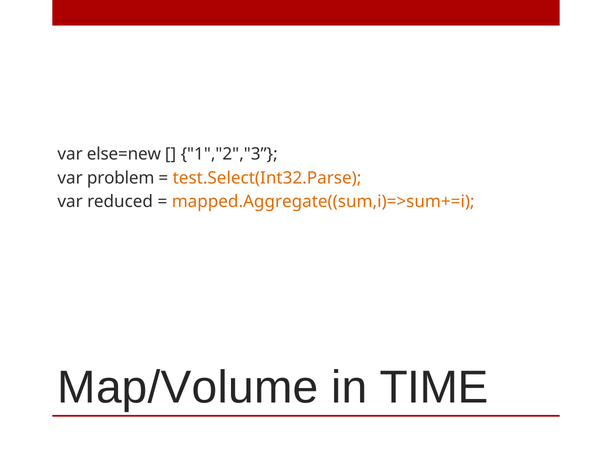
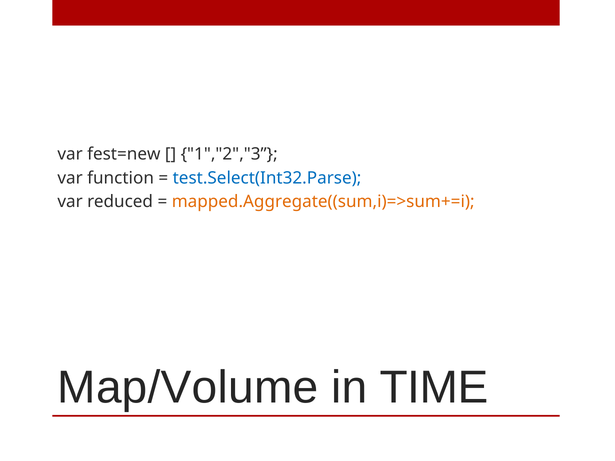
else=new: else=new -> fest=new
problem: problem -> function
test.Select(Int32.Parse colour: orange -> blue
